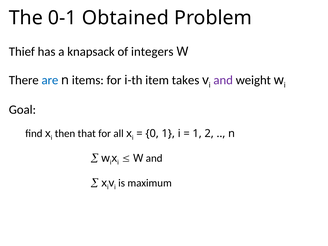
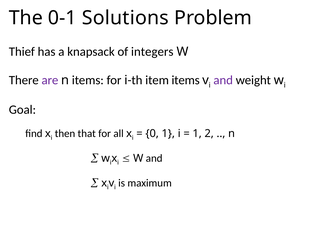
Obtained: Obtained -> Solutions
are colour: blue -> purple
item takes: takes -> items
